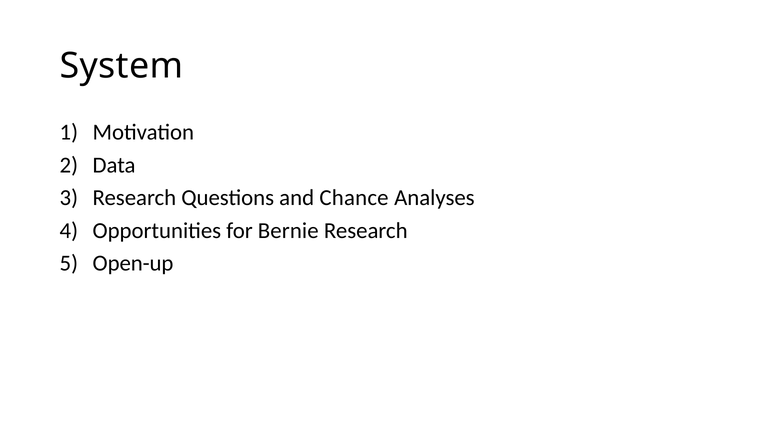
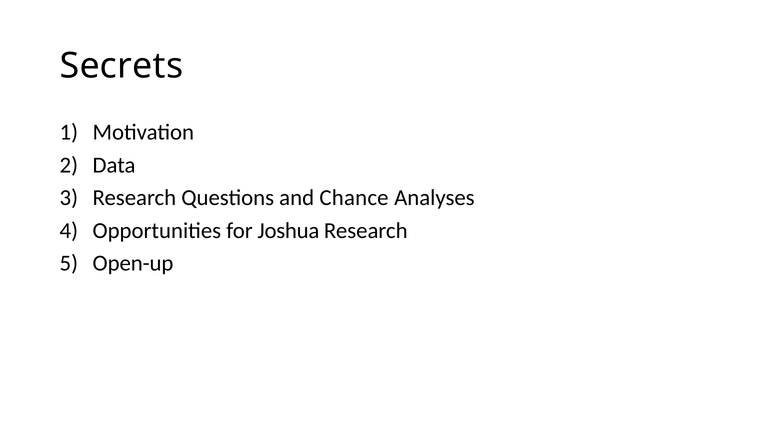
System: System -> Secrets
Bernie: Bernie -> Joshua
